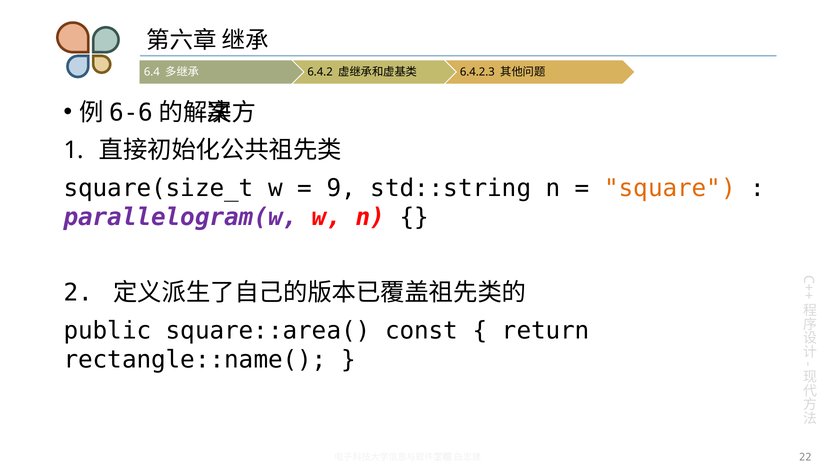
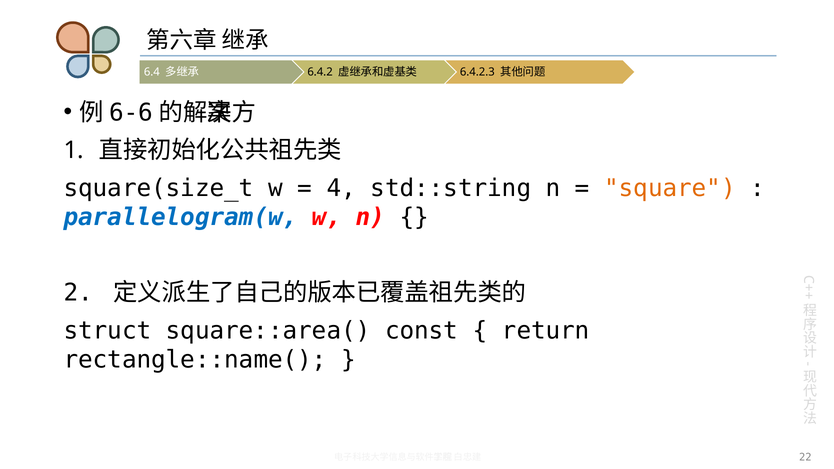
9: 9 -> 4
parallelogram(w colour: purple -> blue
public: public -> struct
